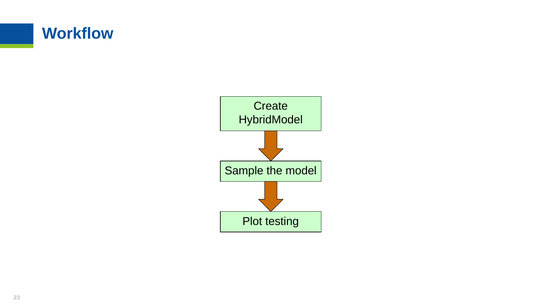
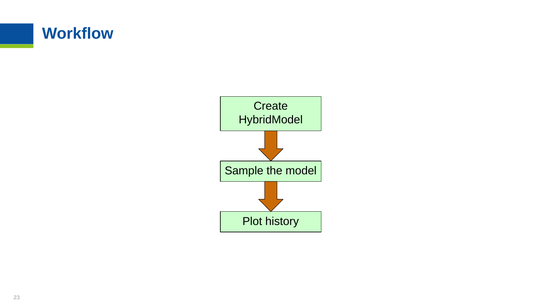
testing: testing -> history
